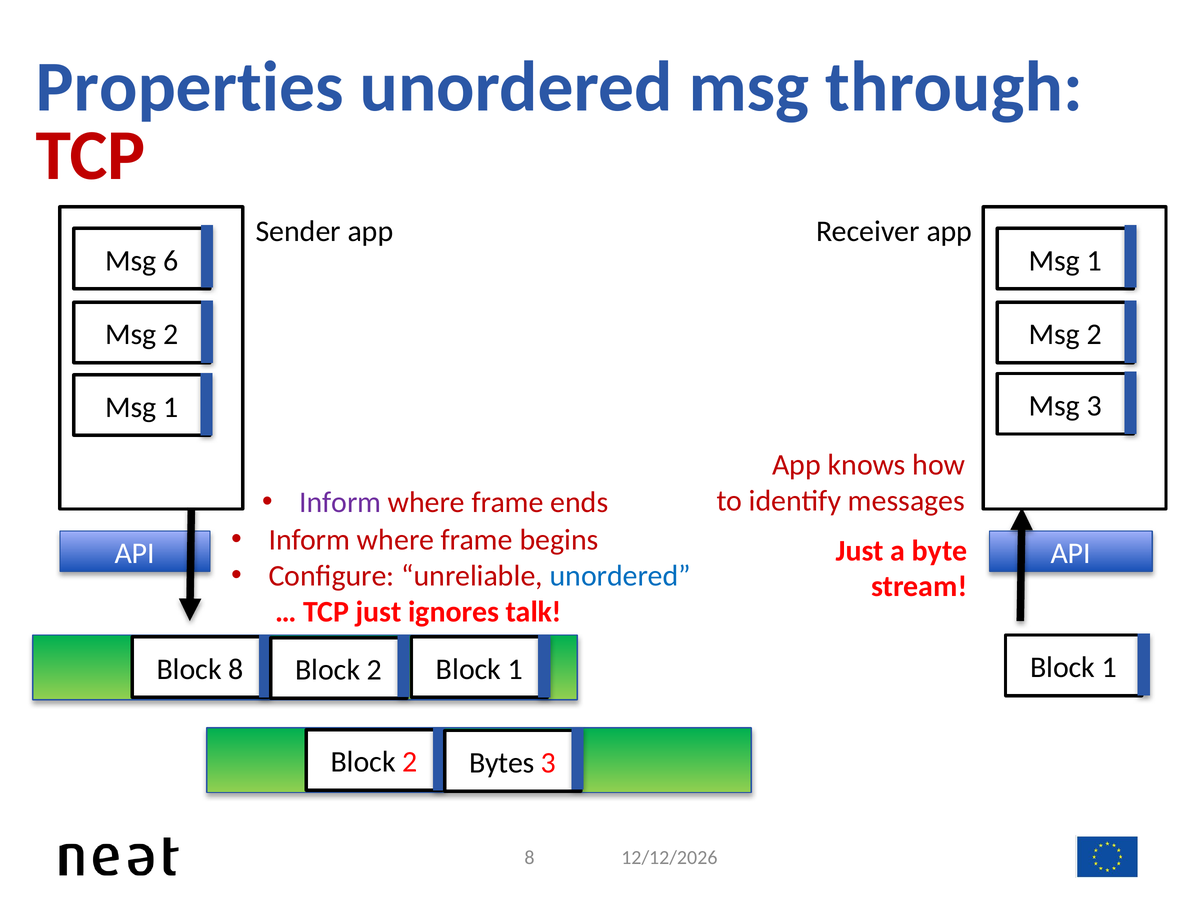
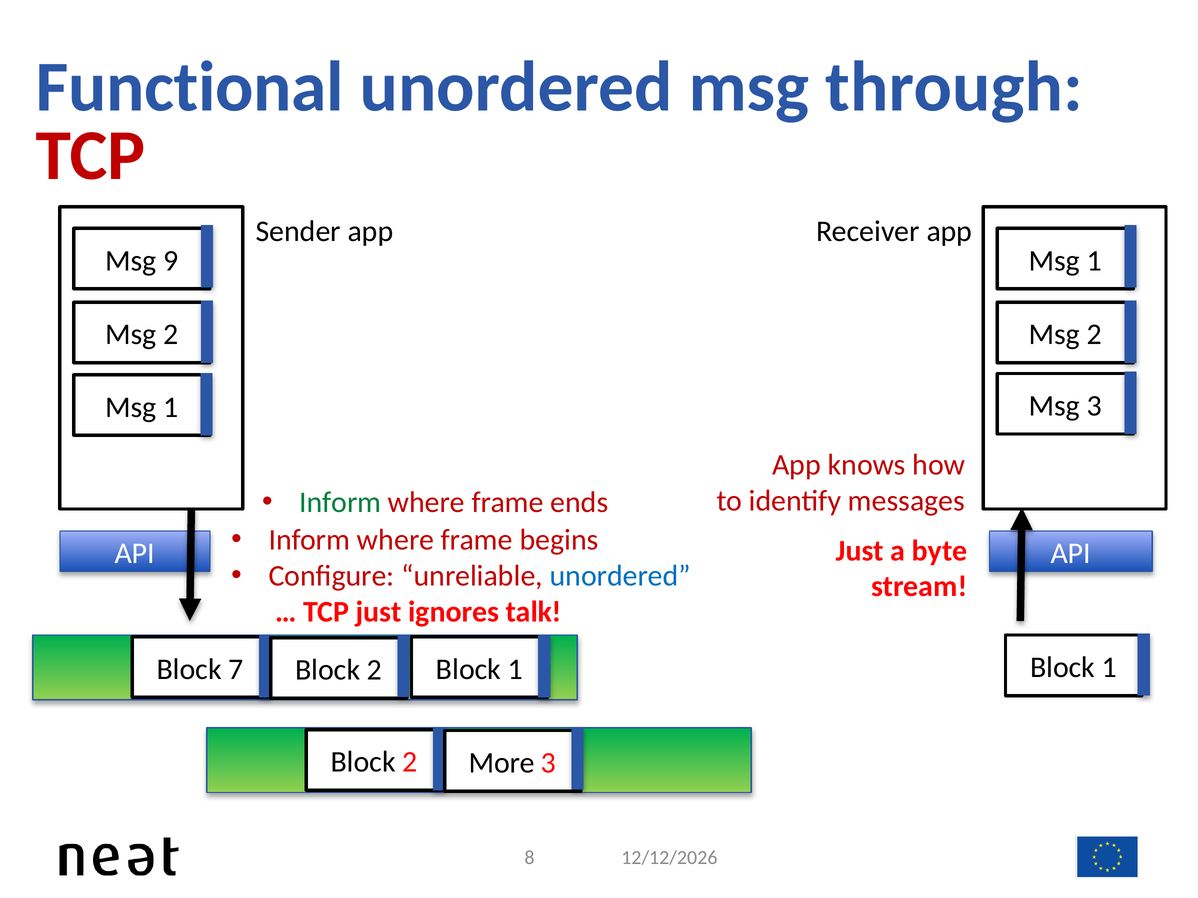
Properties: Properties -> Functional
6: 6 -> 9
Inform at (340, 503) colour: purple -> green
Block 8: 8 -> 7
Bytes: Bytes -> More
